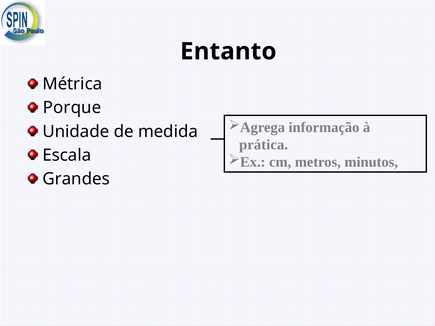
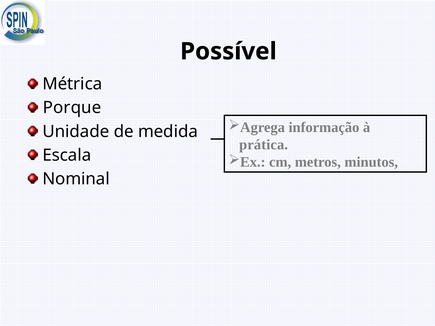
Entanto: Entanto -> Possível
Grandes: Grandes -> Nominal
